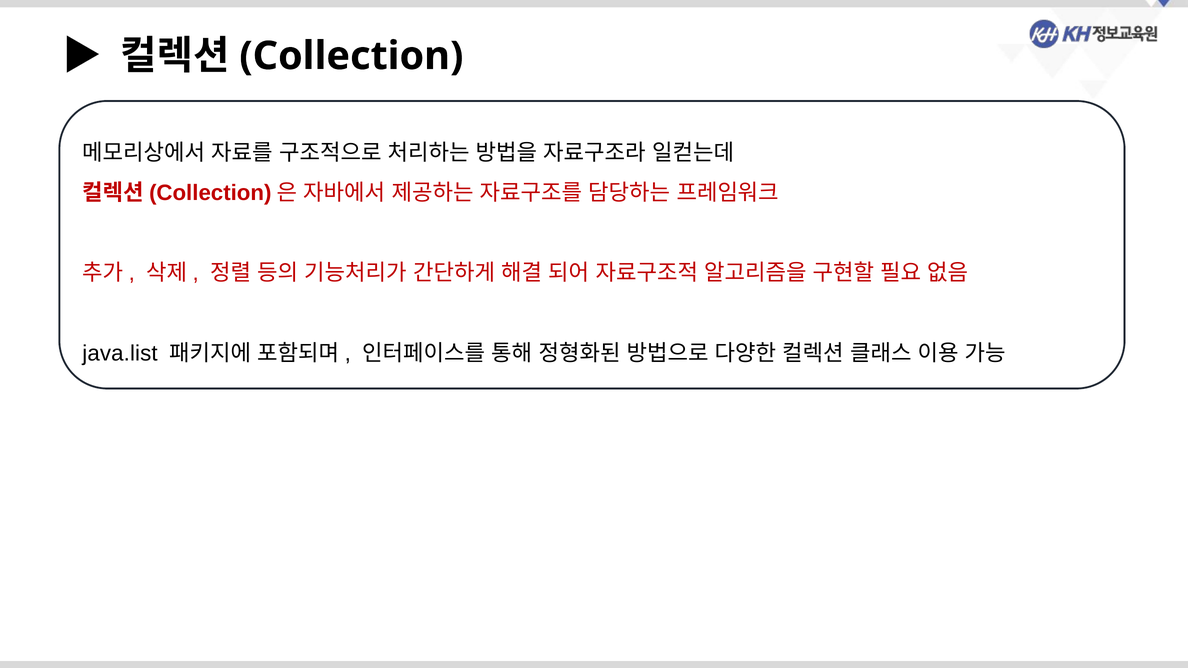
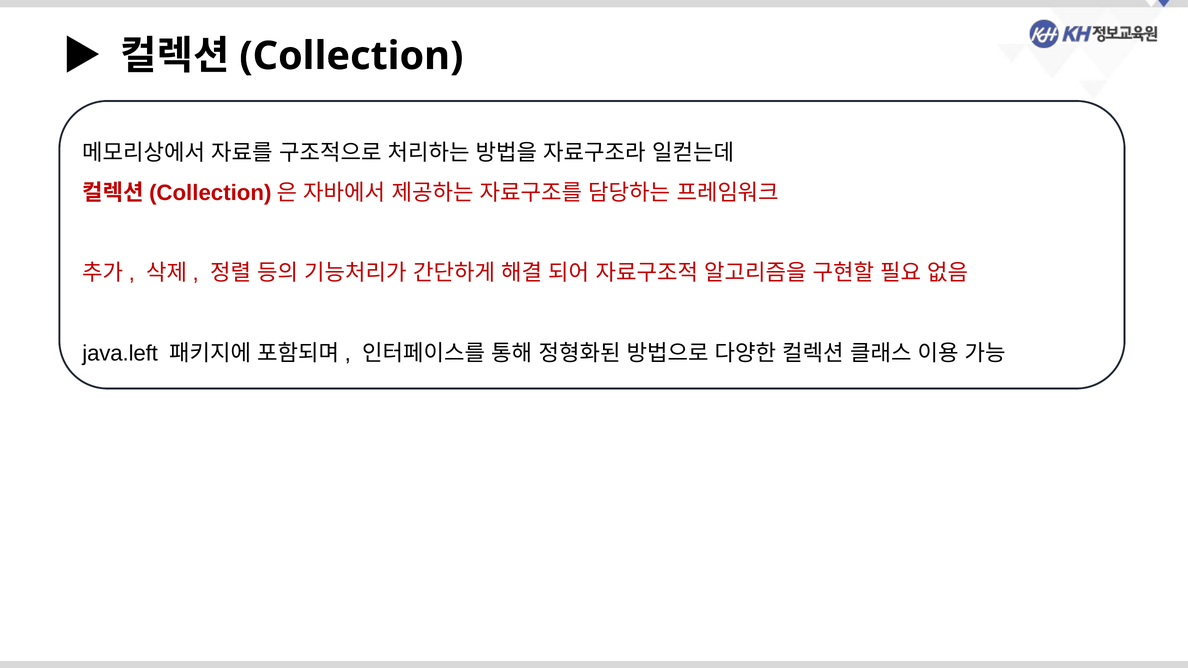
java.list: java.list -> java.left
